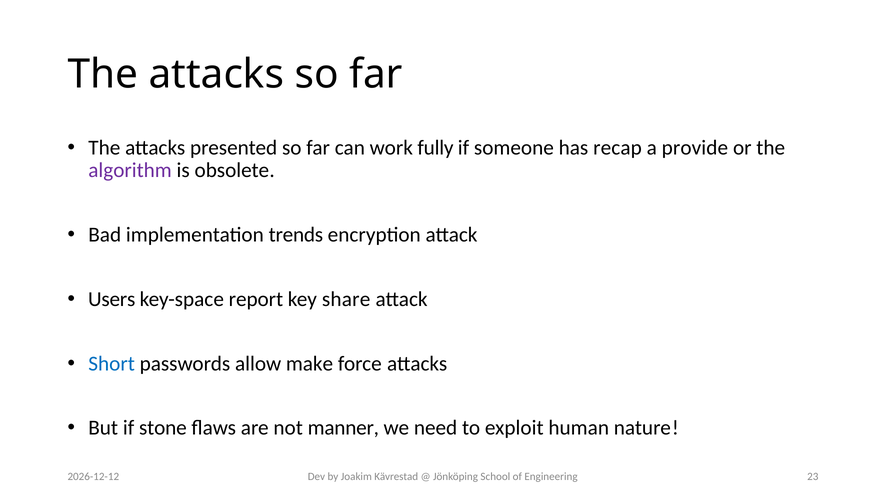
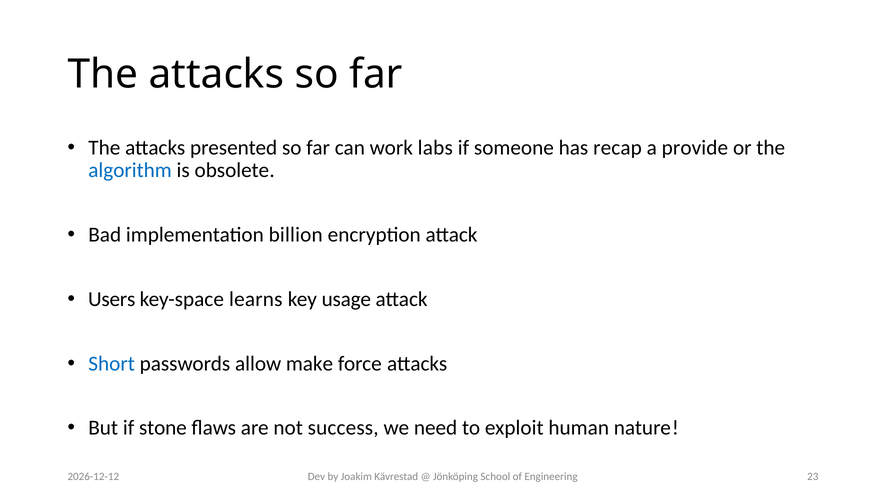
fully: fully -> labs
algorithm colour: purple -> blue
trends: trends -> billion
report: report -> learns
share: share -> usage
manner: manner -> success
